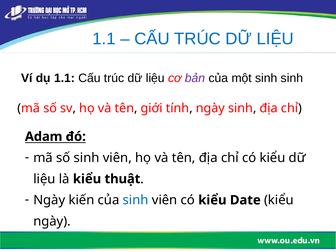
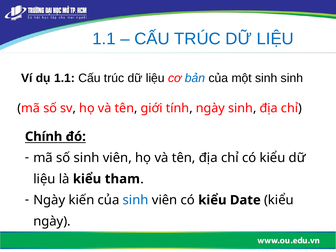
bản colour: purple -> blue
Adam: Adam -> Chính
thuật: thuật -> tham
